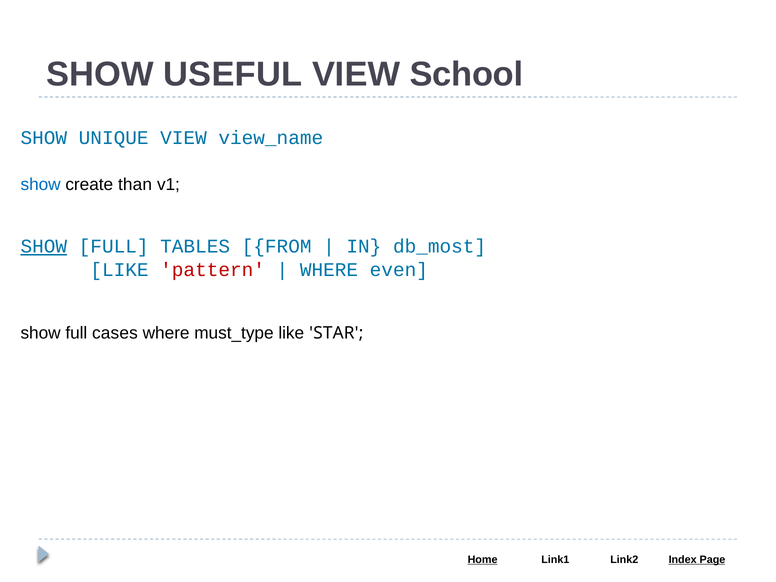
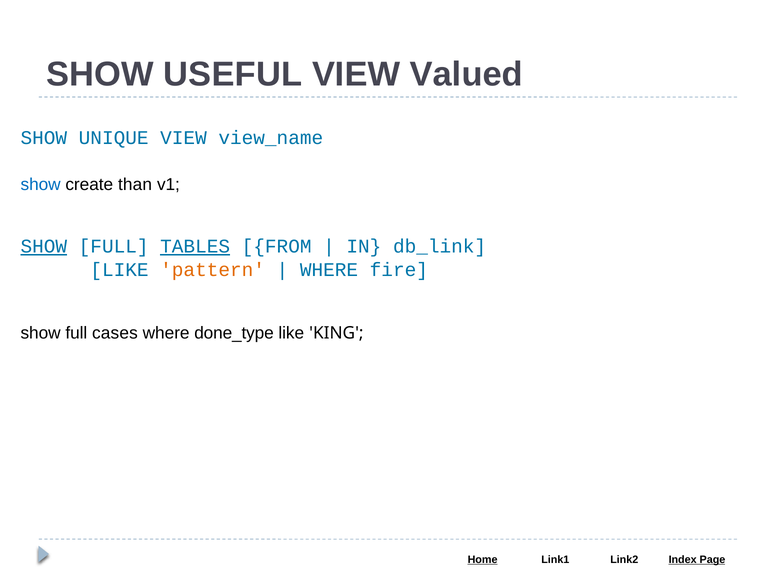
School: School -> Valued
TABLES underline: none -> present
db_most: db_most -> db_link
pattern colour: red -> orange
even: even -> fire
must_type: must_type -> done_type
STAR: STAR -> KING
